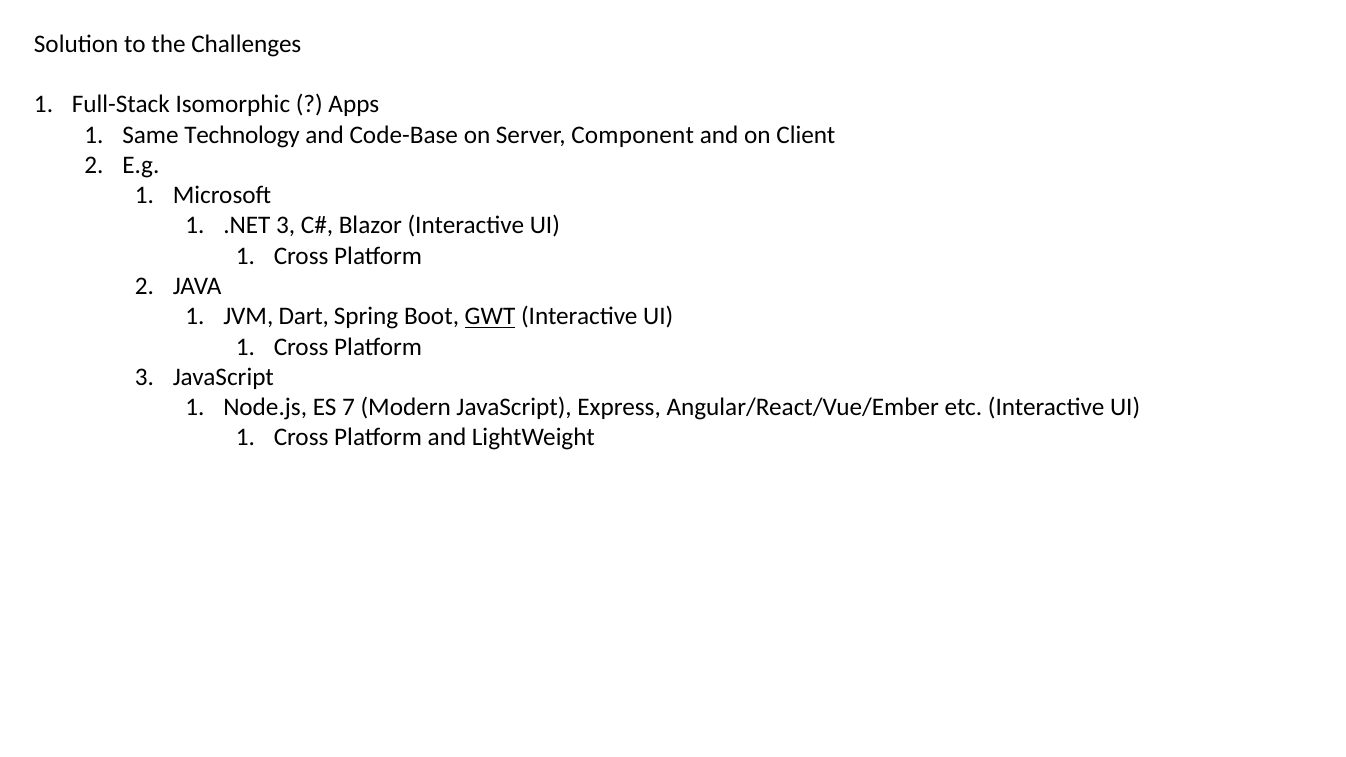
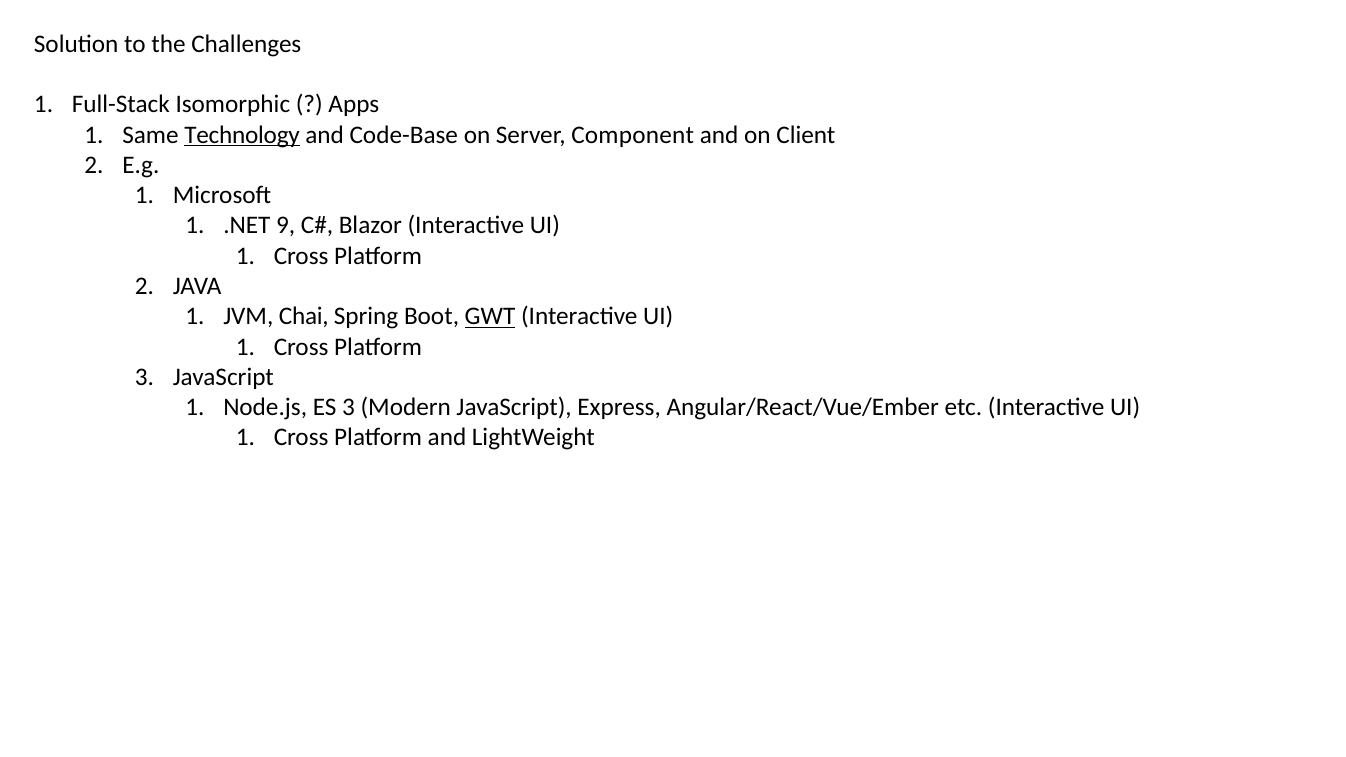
Technology underline: none -> present
.NET 3: 3 -> 9
Dart: Dart -> Chai
ES 7: 7 -> 3
